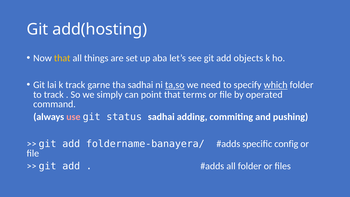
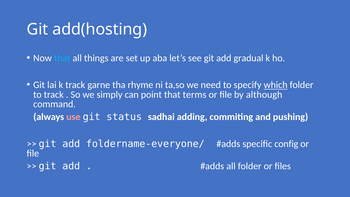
that at (62, 58) colour: yellow -> light blue
objects: objects -> gradual
tha sadhai: sadhai -> rhyme
ta,so underline: present -> none
operated: operated -> although
foldername-banayera/: foldername-banayera/ -> foldername-everyone/
